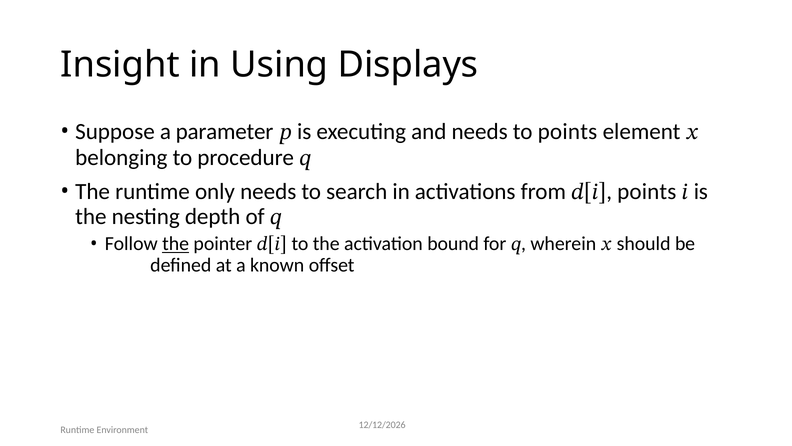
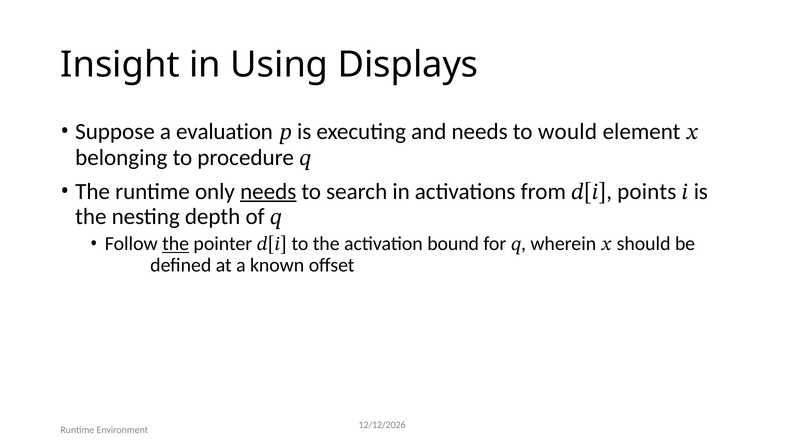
to points: points -> would
parameter: parameter -> evaluation
needs at (268, 191) underline: none -> present
